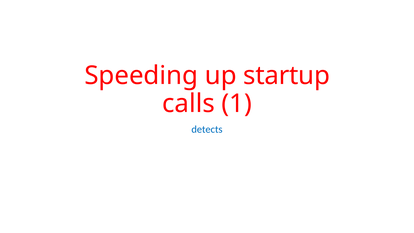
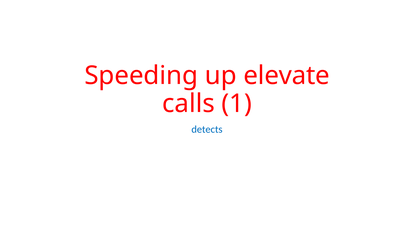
startup: startup -> elevate
